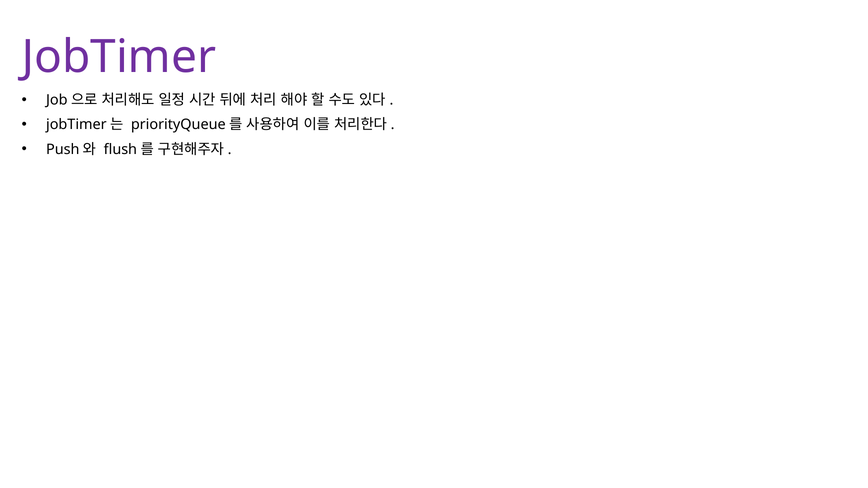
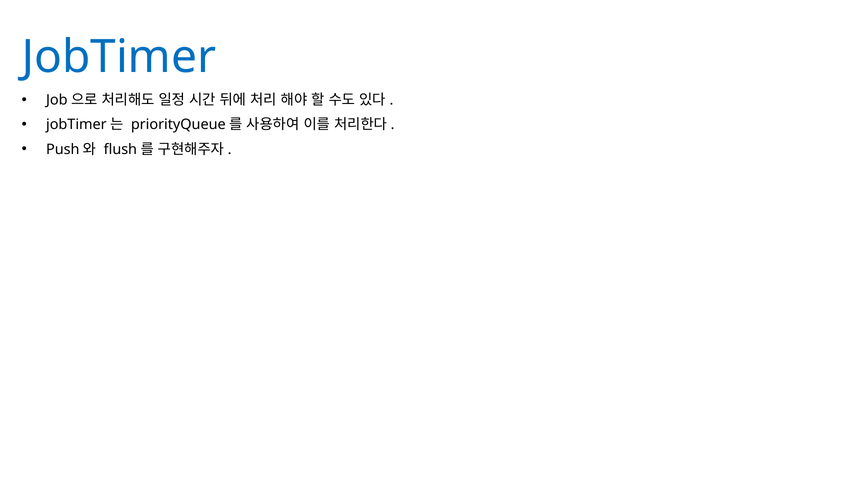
JobTimer colour: purple -> blue
